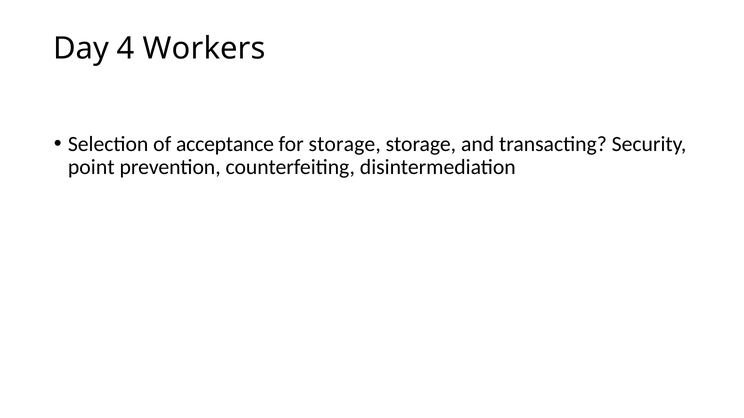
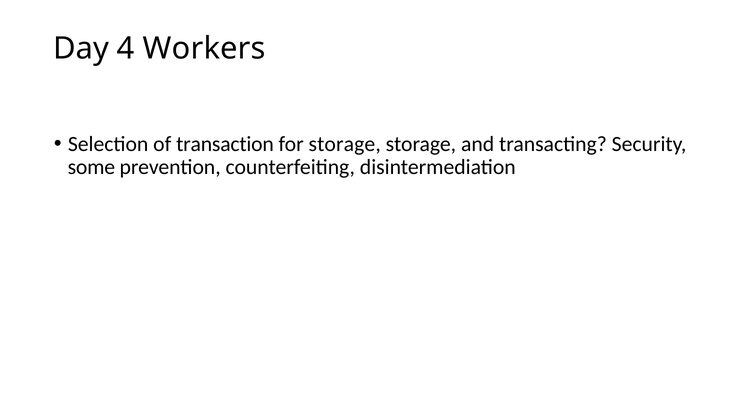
acceptance: acceptance -> transaction
point: point -> some
